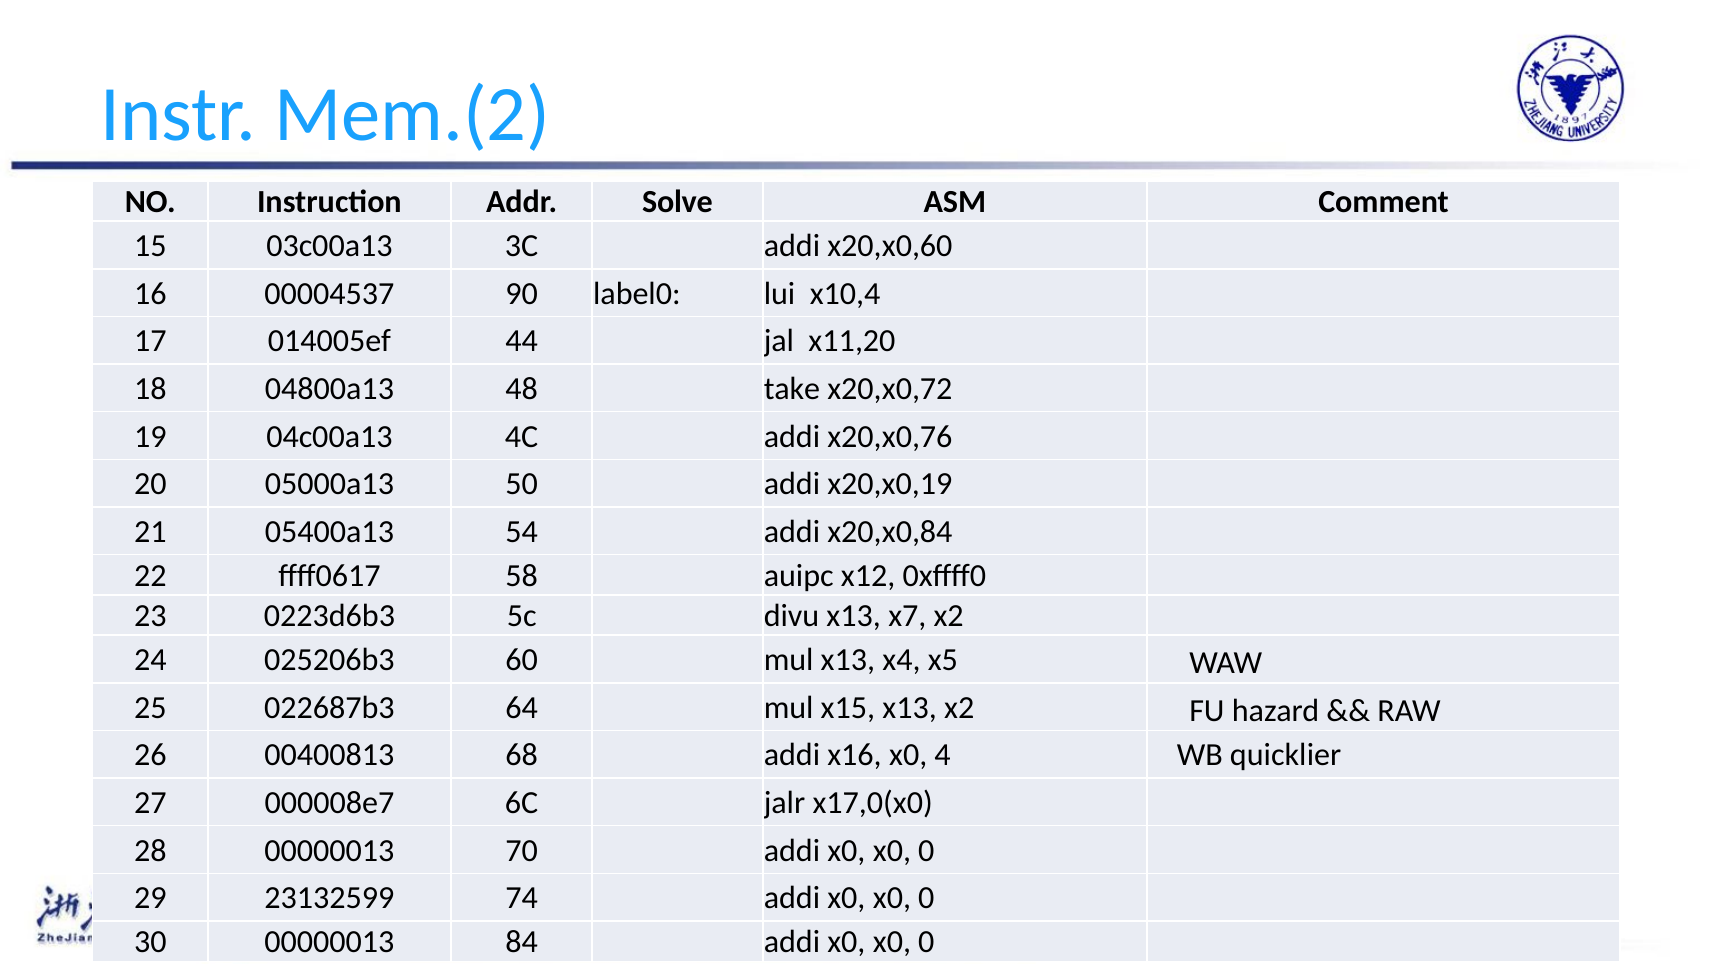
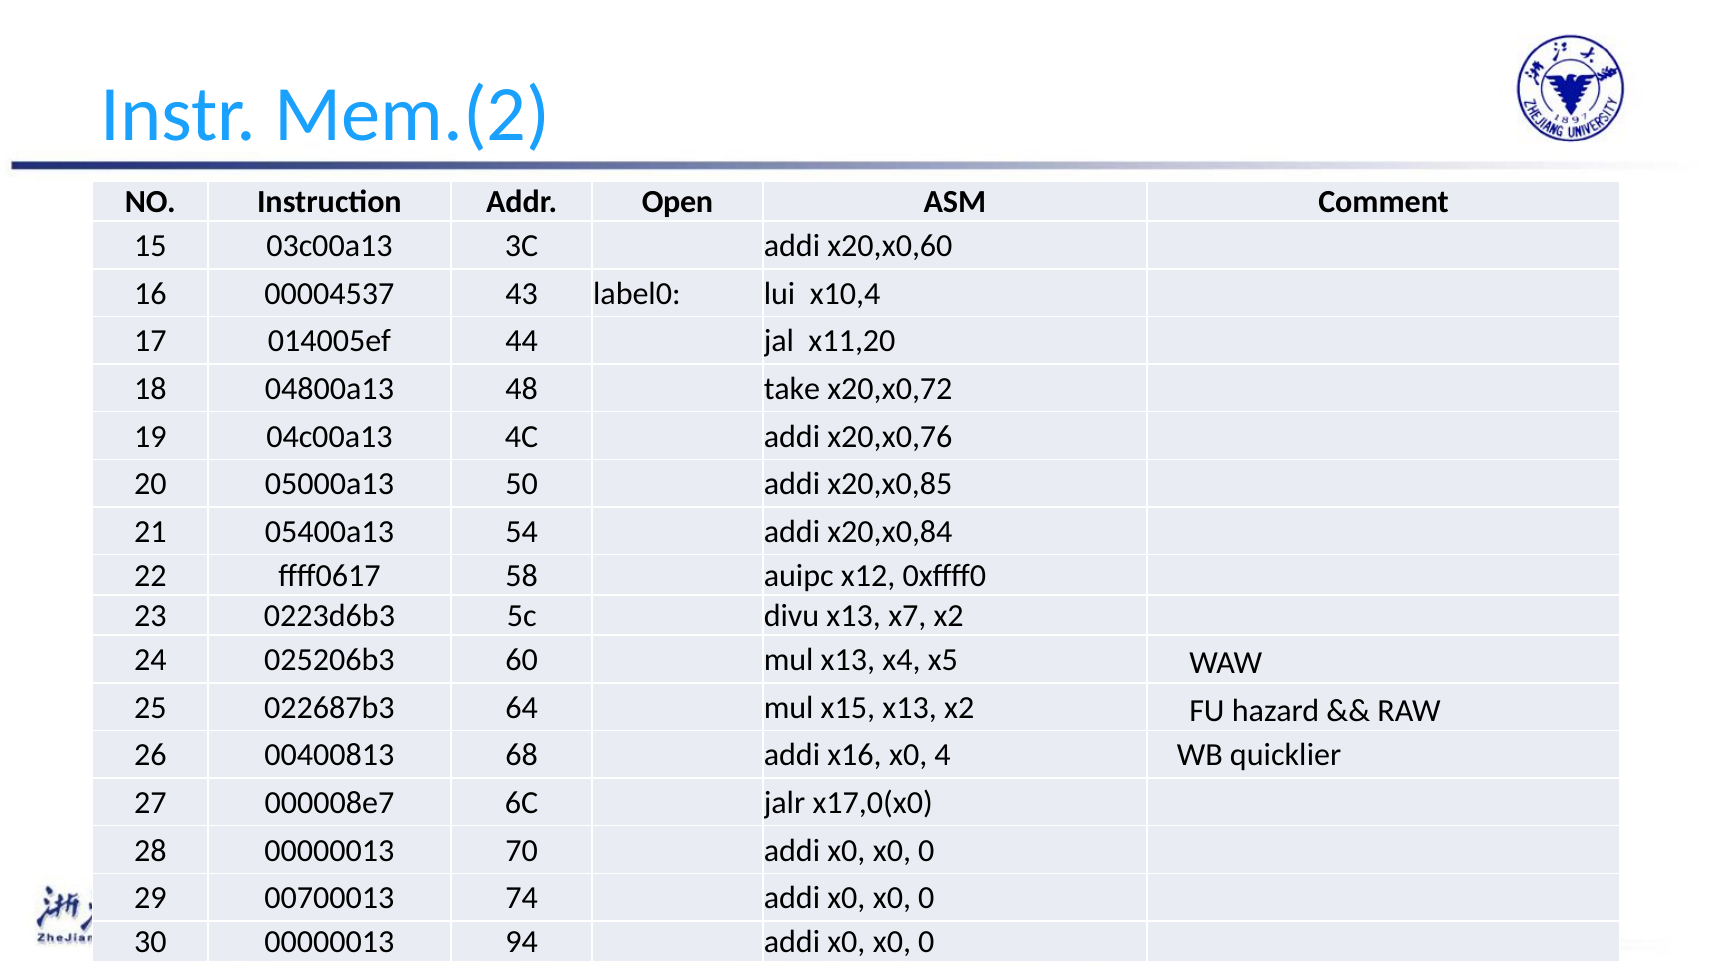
Solve: Solve -> Open
90: 90 -> 43
x20,x0,19: x20,x0,19 -> x20,x0,85
23132599: 23132599 -> 00700013
84: 84 -> 94
